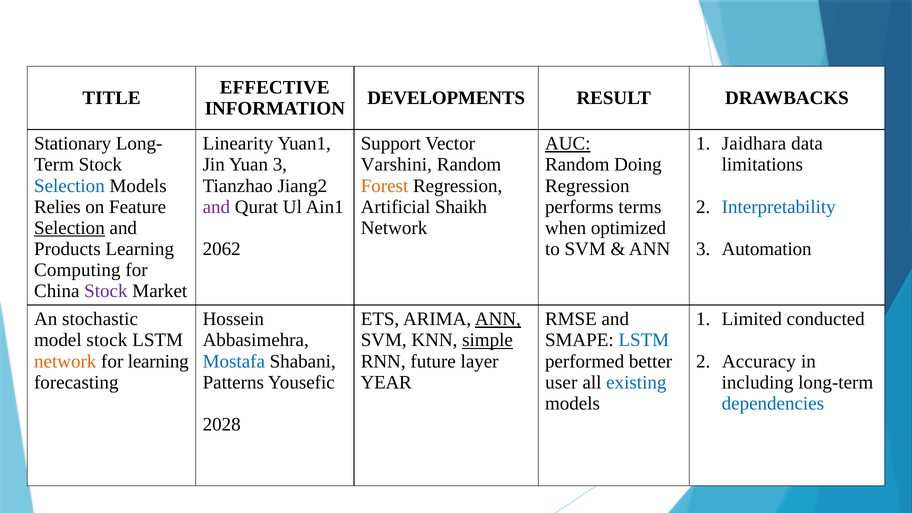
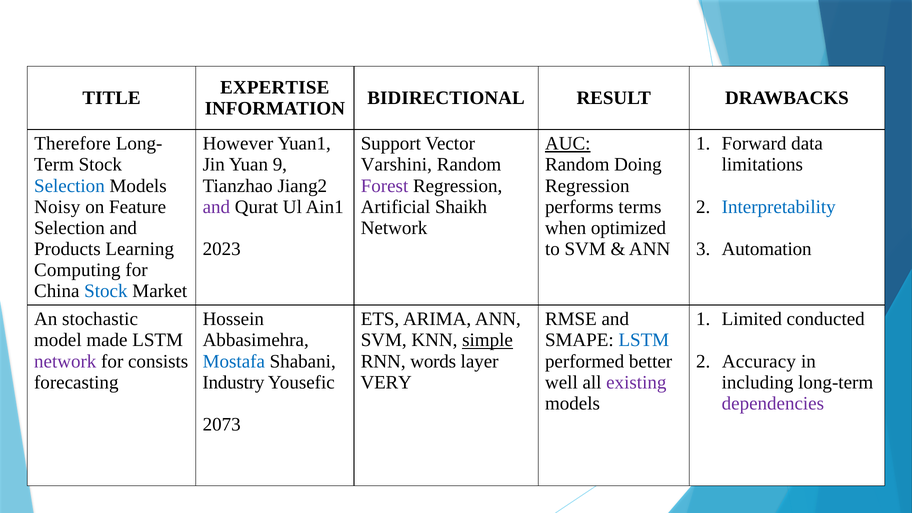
EFFECTIVE: EFFECTIVE -> EXPERTISE
DEVELOPMENTS: DEVELOPMENTS -> BIDIRECTIONAL
Stationary: Stationary -> Therefore
Linearity: Linearity -> However
Jaidhara: Jaidhara -> Forward
Yuan 3: 3 -> 9
Forest colour: orange -> purple
Relies: Relies -> Noisy
Selection at (69, 228) underline: present -> none
2062: 2062 -> 2023
Stock at (106, 291) colour: purple -> blue
ANN at (498, 319) underline: present -> none
model stock: stock -> made
network at (65, 361) colour: orange -> purple
for learning: learning -> consists
future: future -> words
Patterns: Patterns -> Industry
YEAR: YEAR -> VERY
user: user -> well
existing colour: blue -> purple
dependencies colour: blue -> purple
2028: 2028 -> 2073
